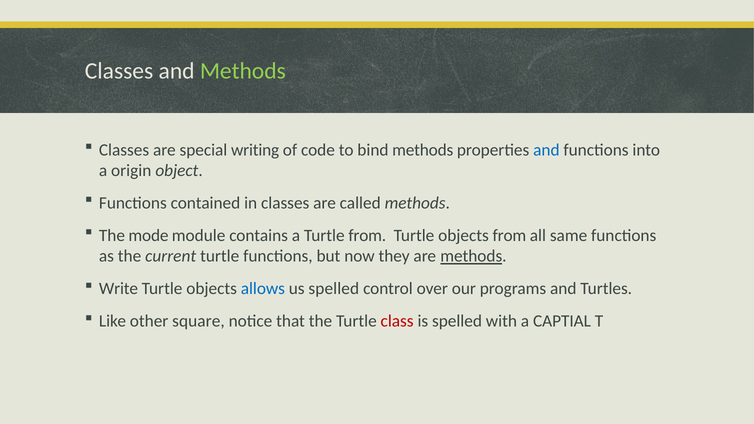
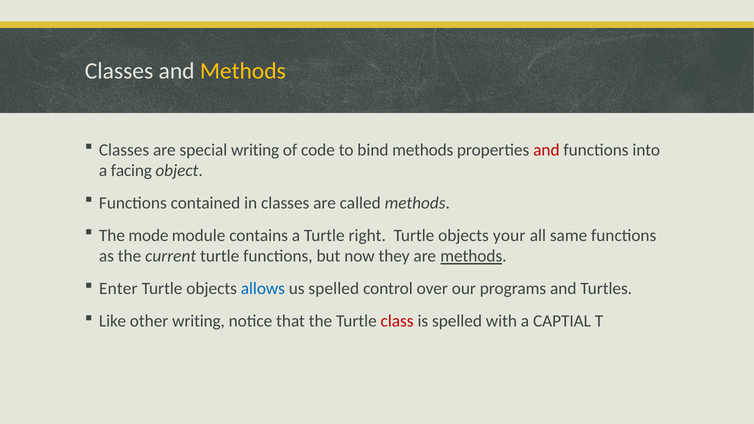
Methods at (243, 71) colour: light green -> yellow
and at (546, 150) colour: blue -> red
origin: origin -> facing
Turtle from: from -> right
objects from: from -> your
Write: Write -> Enter
other square: square -> writing
